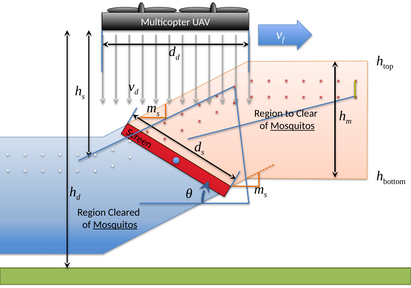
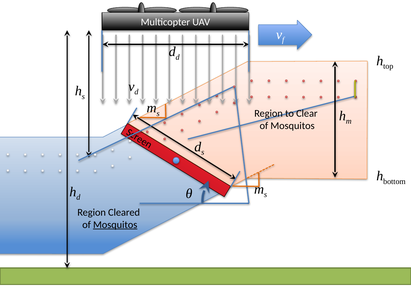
Mosquitos at (293, 126) underline: present -> none
